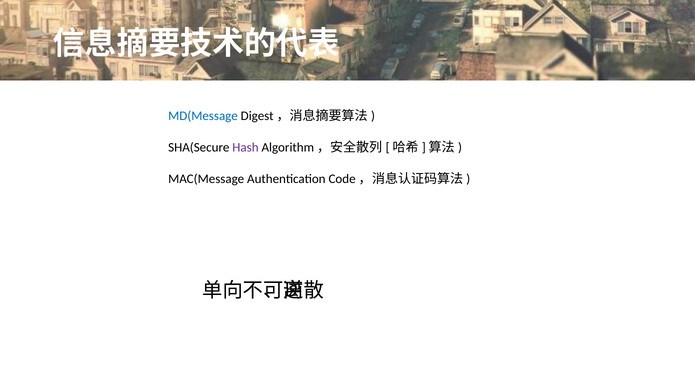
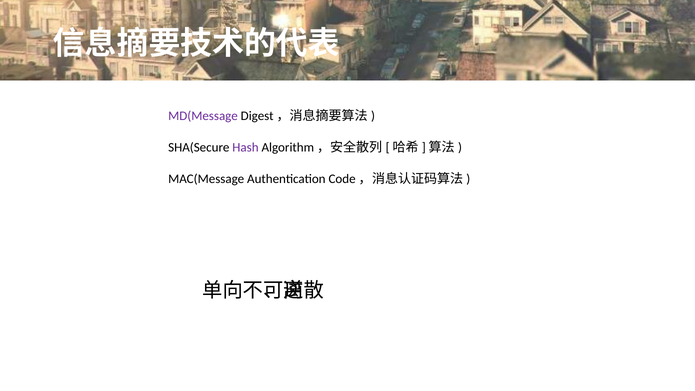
MD(Message colour: blue -> purple
